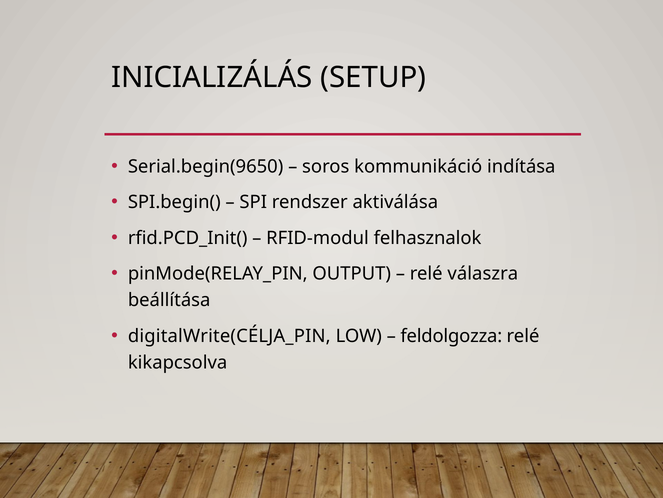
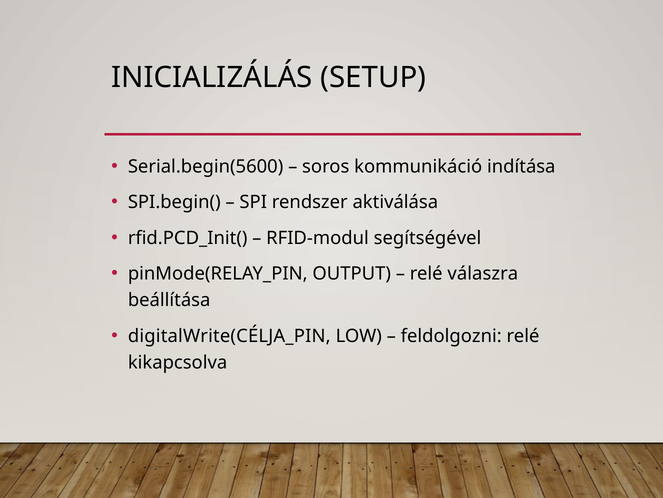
Serial.begin(9650: Serial.begin(9650 -> Serial.begin(5600
felhasznalok: felhasznalok -> segítségével
feldolgozza: feldolgozza -> feldolgozni
